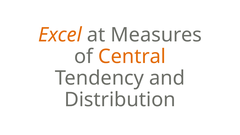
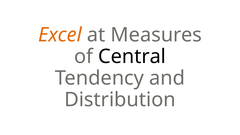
Central colour: orange -> black
